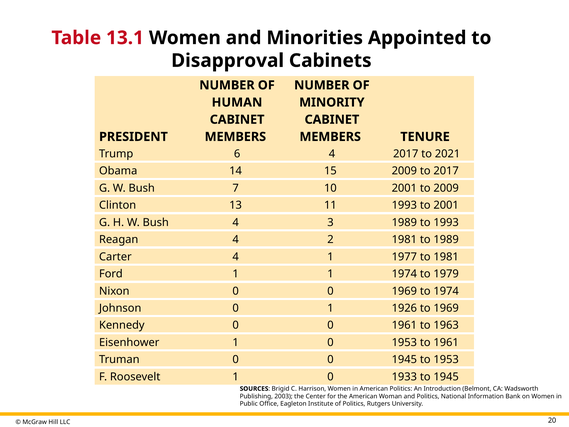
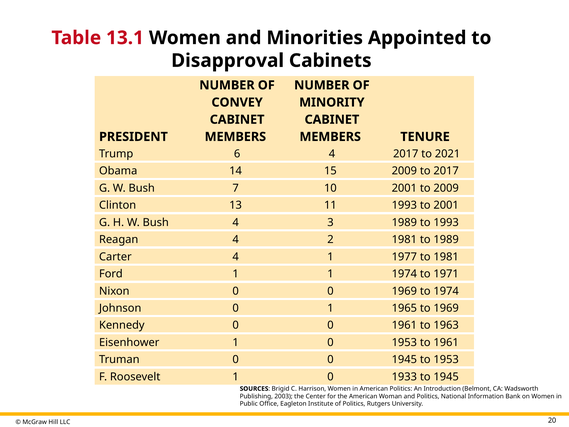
HUMAN: HUMAN -> CONVEY
1979: 1979 -> 1971
1926: 1926 -> 1965
